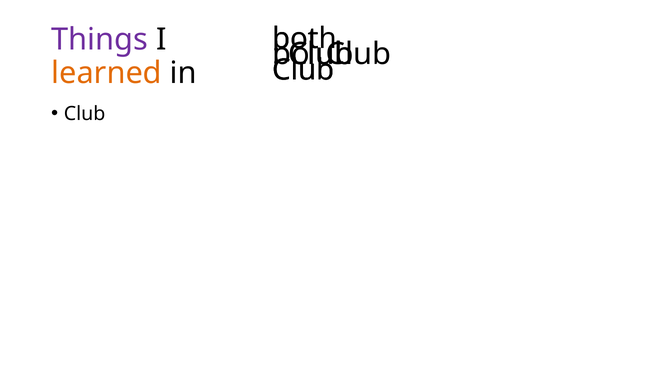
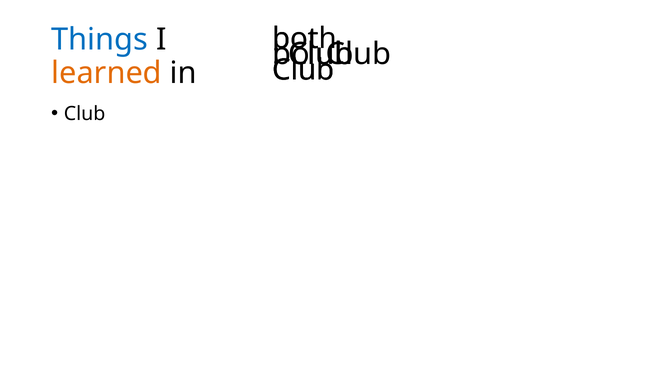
Things colour: purple -> blue
